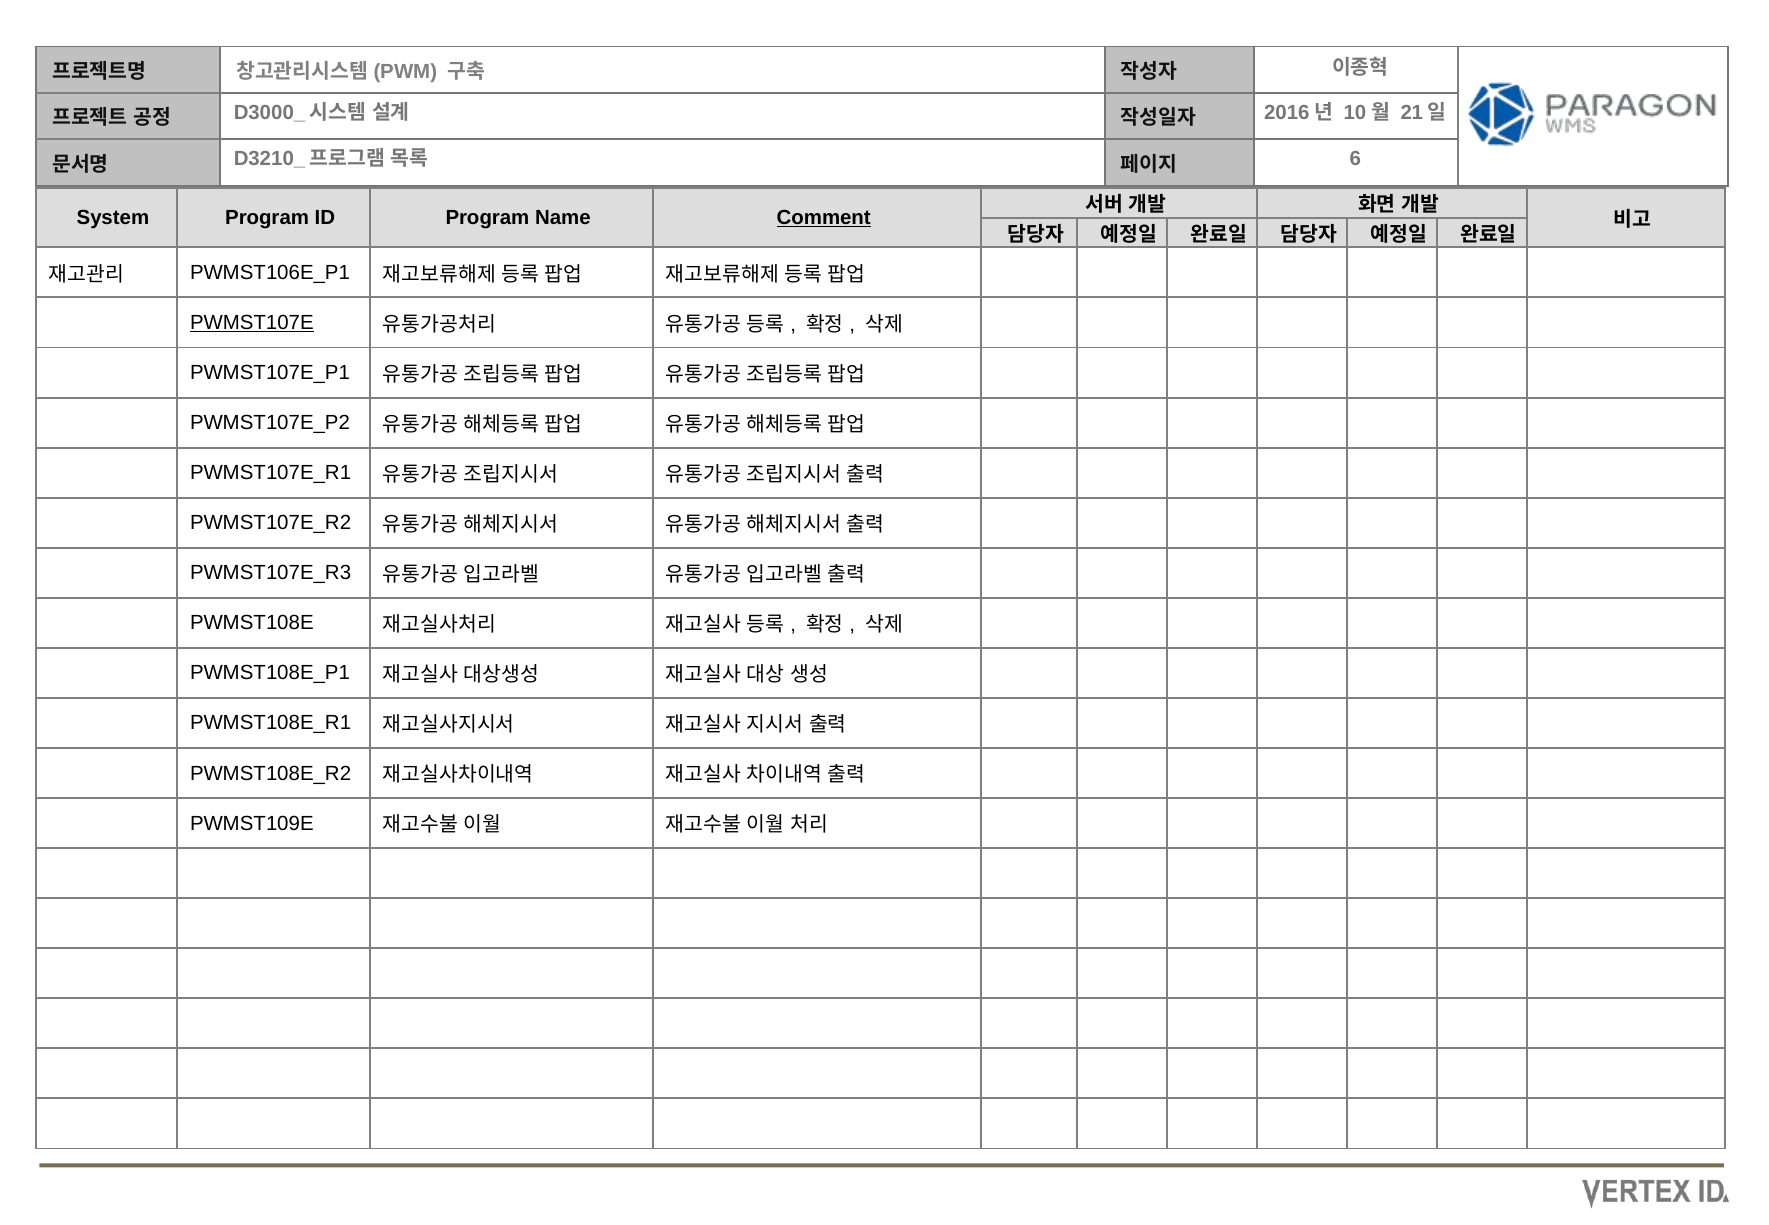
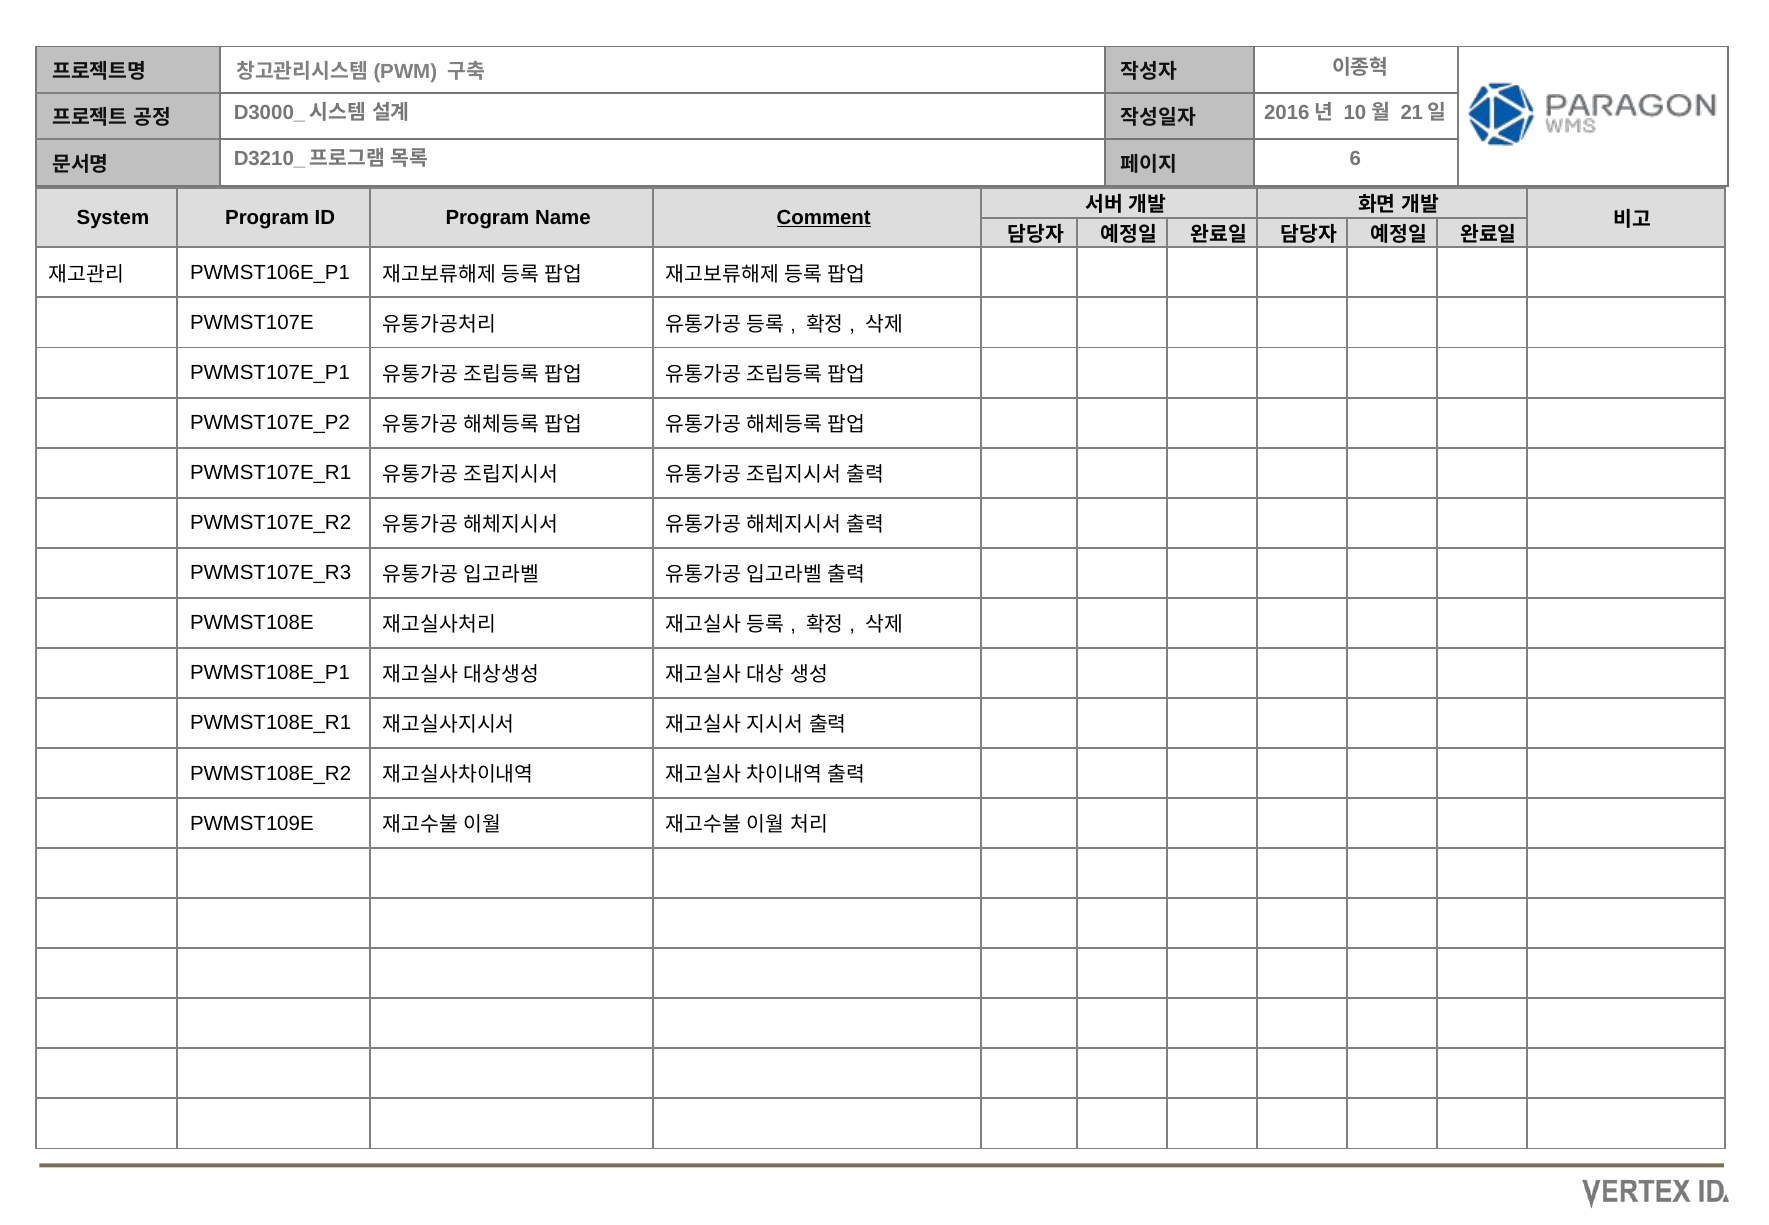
PWMST107E underline: present -> none
